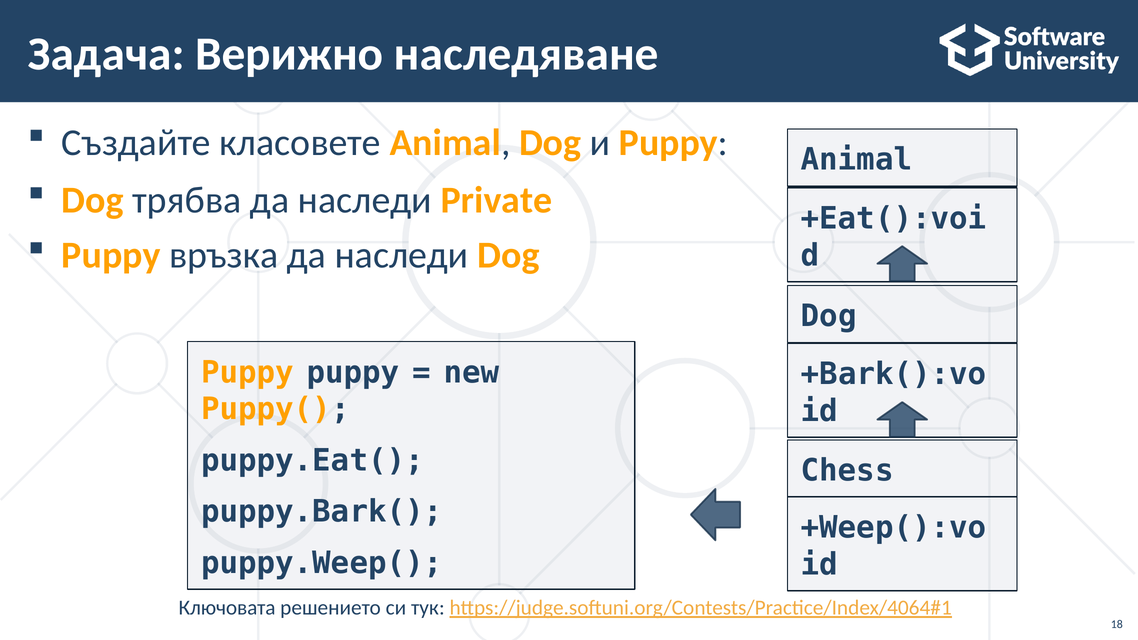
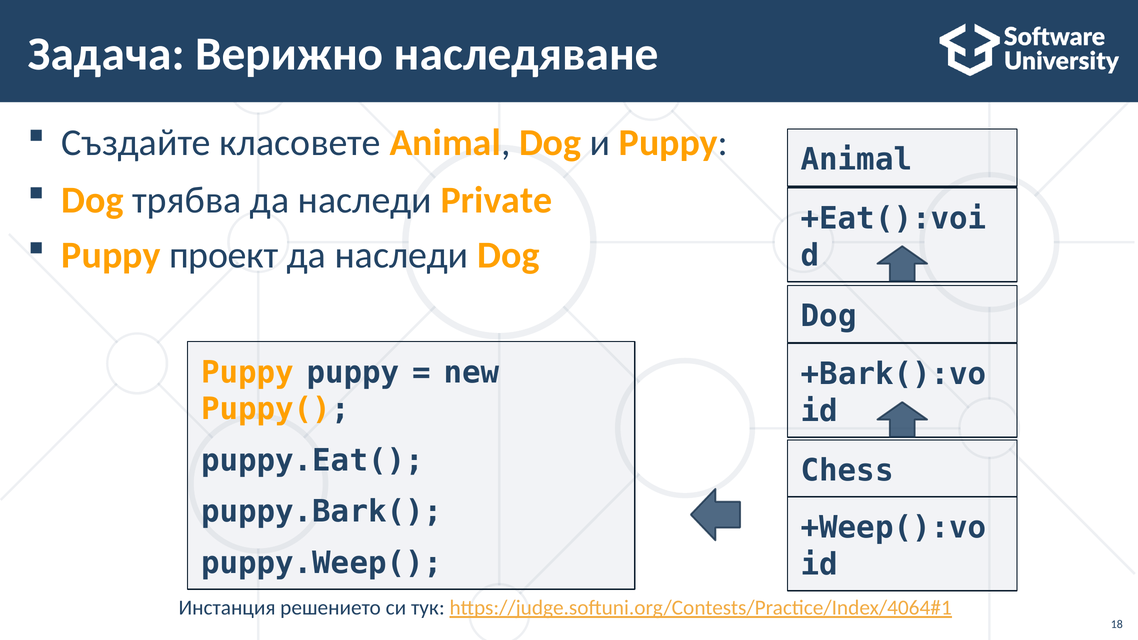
връзка: връзка -> проект
Ключовата: Ключовата -> Инстанция
